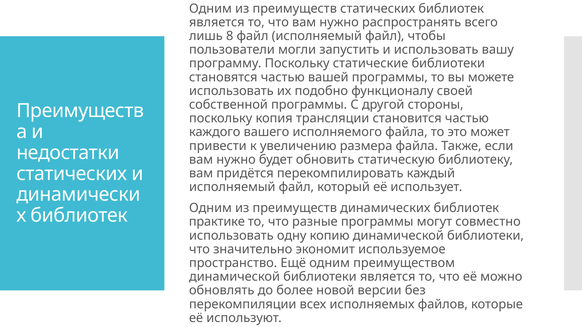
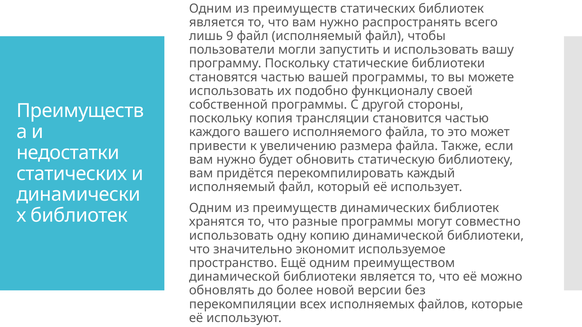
8: 8 -> 9
практике: практике -> хранятся
